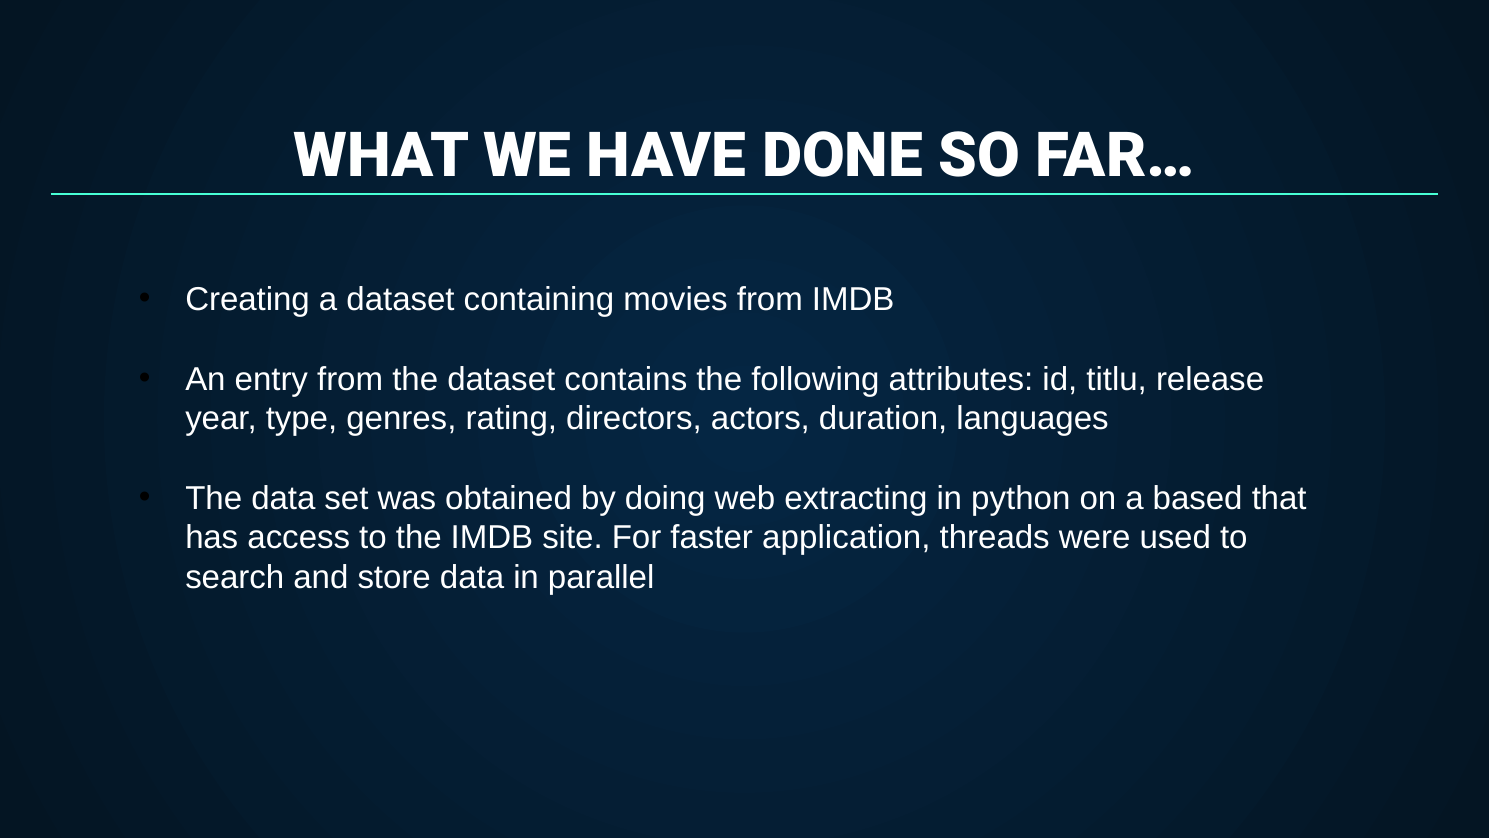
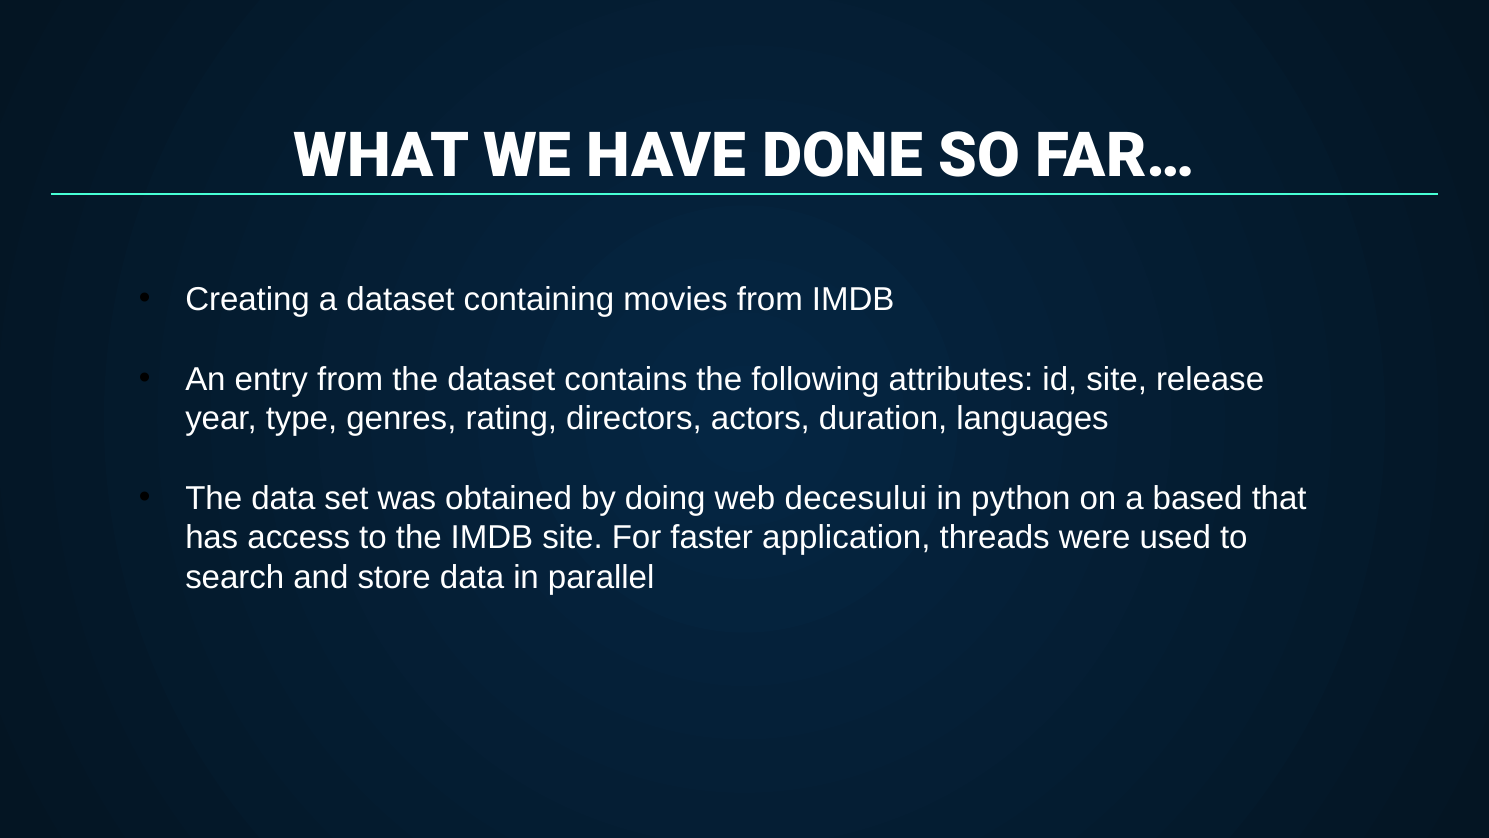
id titlu: titlu -> site
extracting: extracting -> decesului
